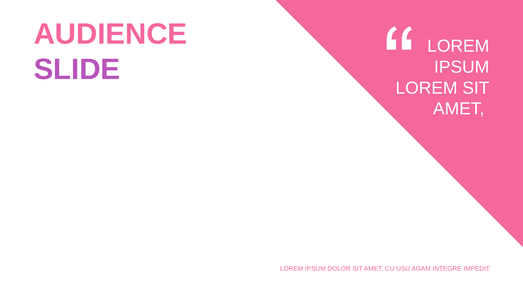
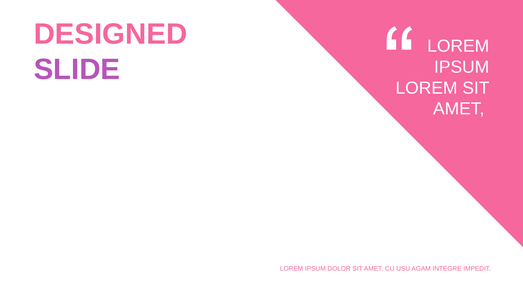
AUDIENCE: AUDIENCE -> DESIGNED
